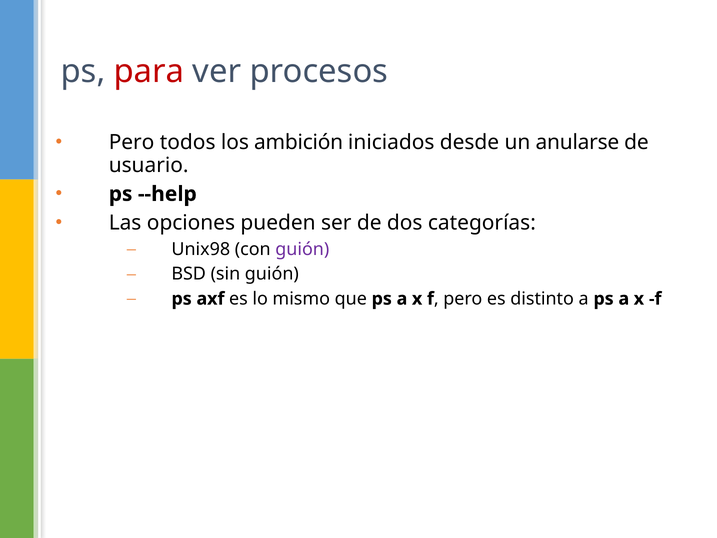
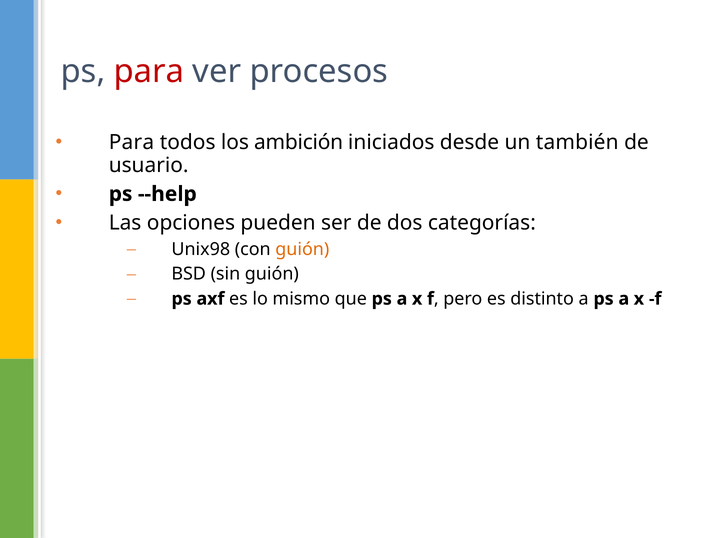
Pero at (132, 142): Pero -> Para
anularse: anularse -> también
guión at (302, 249) colour: purple -> orange
